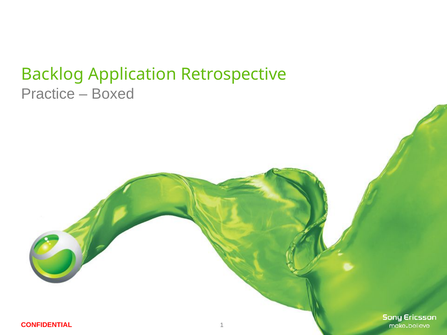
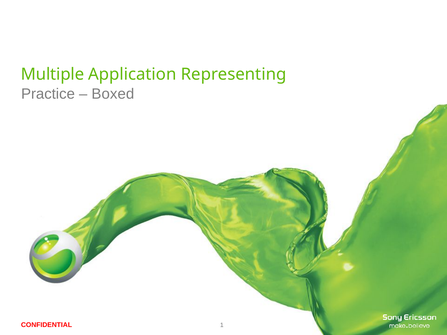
Backlog: Backlog -> Multiple
Retrospective: Retrospective -> Representing
